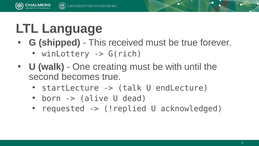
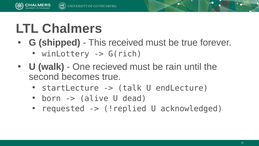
Language: Language -> Chalmers
creating: creating -> recieved
with: with -> rain
